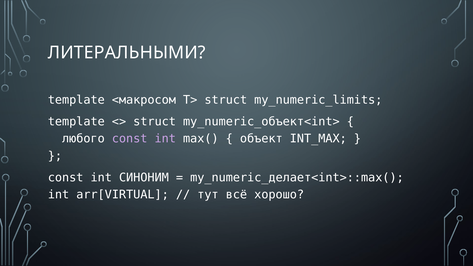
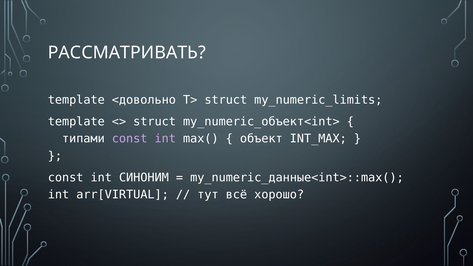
ЛИТЕРАЛЬНЫМИ: ЛИТЕРАЛЬНЫМИ -> РАССМАТРИВАТЬ
<макросом: <макросом -> <довольно
любого: любого -> типами
my_numeric_делает<int>::max(: my_numeric_делает<int>::max( -> my_numeric_данные<int>::max(
